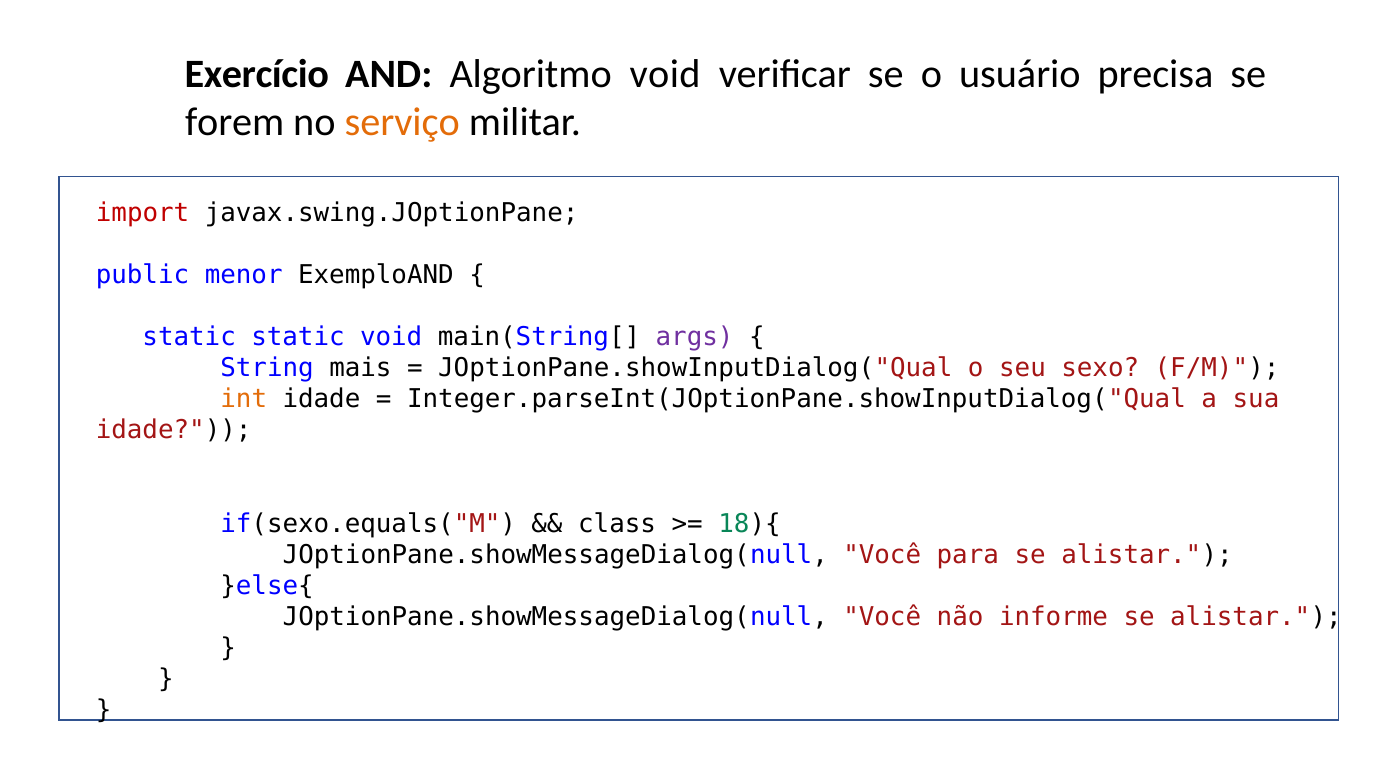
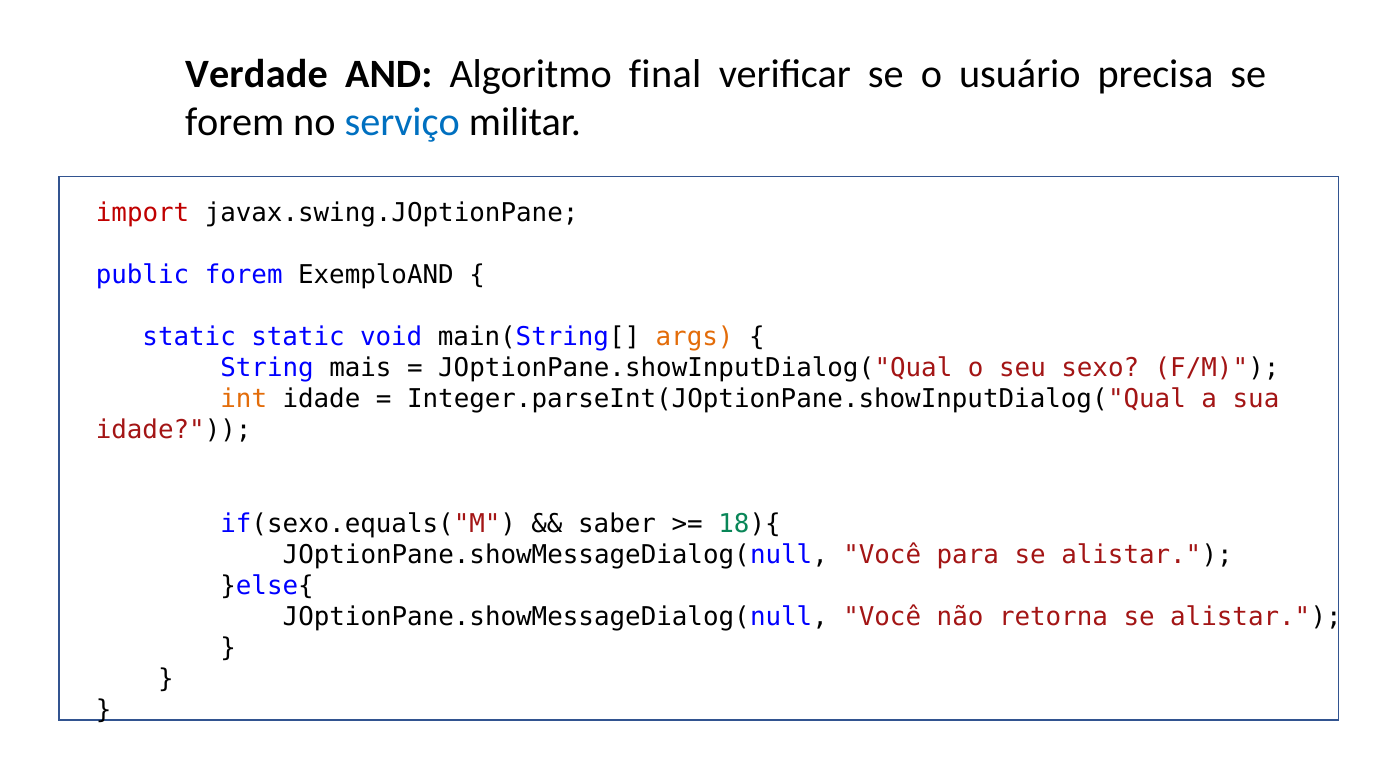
Exercício: Exercício -> Verdade
Algoritmo void: void -> final
serviço colour: orange -> blue
public menor: menor -> forem
args colour: purple -> orange
class: class -> saber
informe: informe -> retorna
